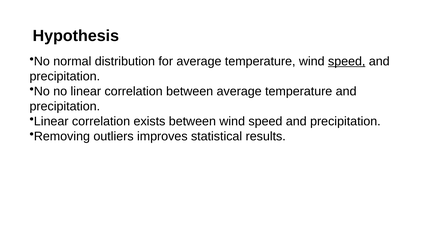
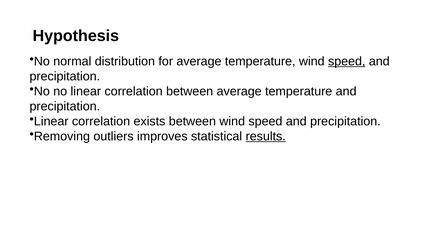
results underline: none -> present
